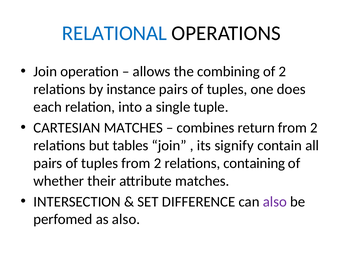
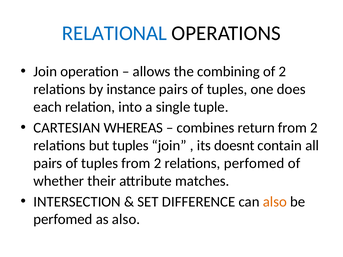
CARTESIAN MATCHES: MATCHES -> WHEREAS
but tables: tables -> tuples
signify: signify -> doesnt
relations containing: containing -> perfomed
also at (275, 202) colour: purple -> orange
